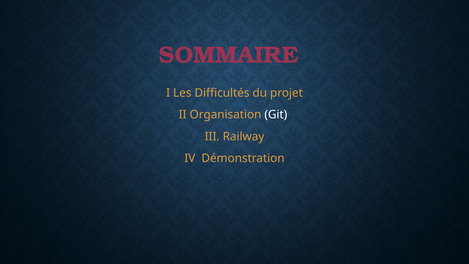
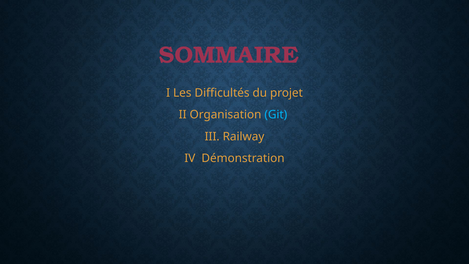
Git colour: white -> light blue
